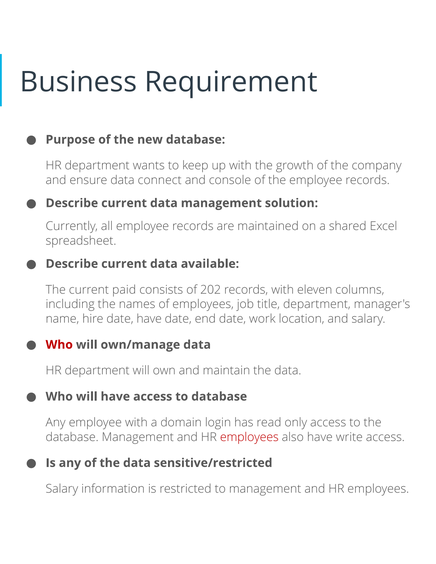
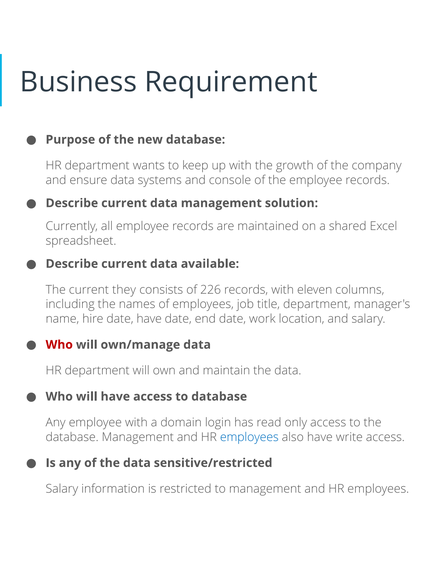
connect: connect -> systems
paid: paid -> they
202: 202 -> 226
employees at (249, 437) colour: red -> blue
